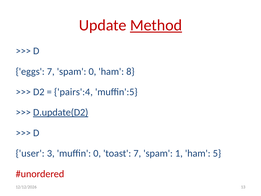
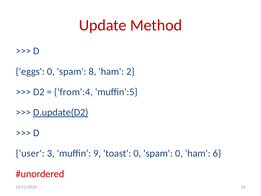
Method underline: present -> none
eggs 7: 7 -> 0
spam 0: 0 -> 8
8: 8 -> 2
pairs':4: pairs':4 -> from':4
muffin 0: 0 -> 9
toast 7: 7 -> 0
spam 1: 1 -> 0
5: 5 -> 6
